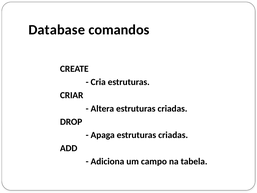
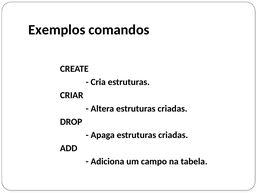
Database: Database -> Exemplos
